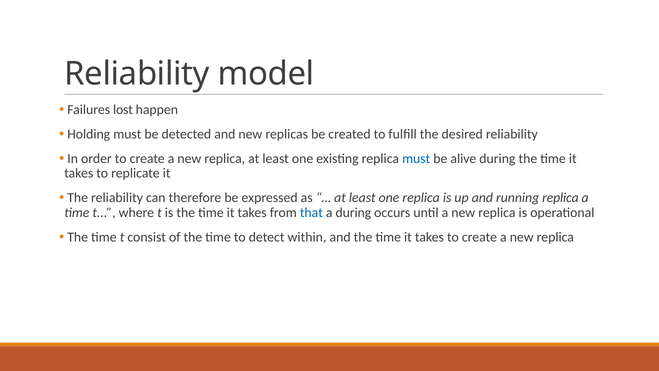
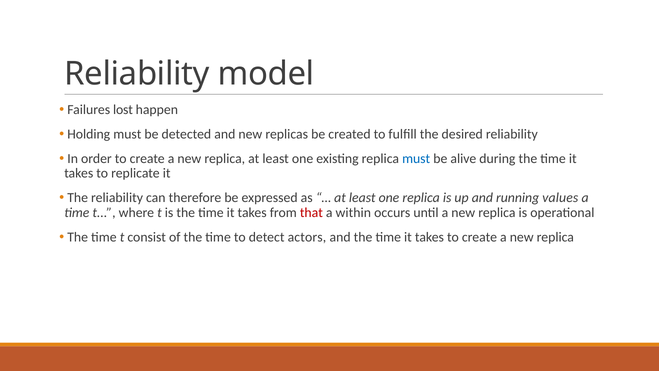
running replica: replica -> values
that colour: blue -> red
a during: during -> within
within: within -> actors
